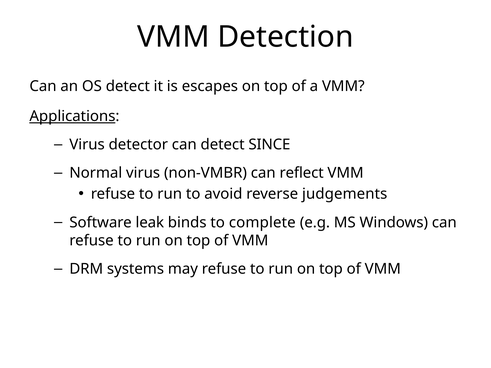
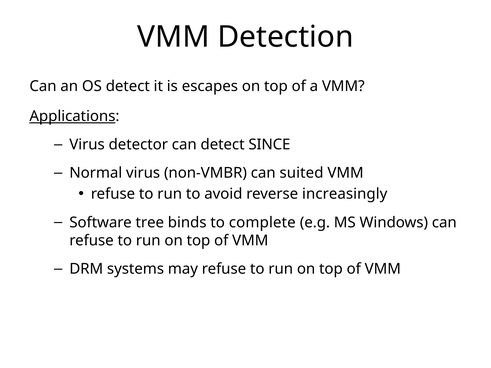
reflect: reflect -> suited
judgements: judgements -> increasingly
leak: leak -> tree
